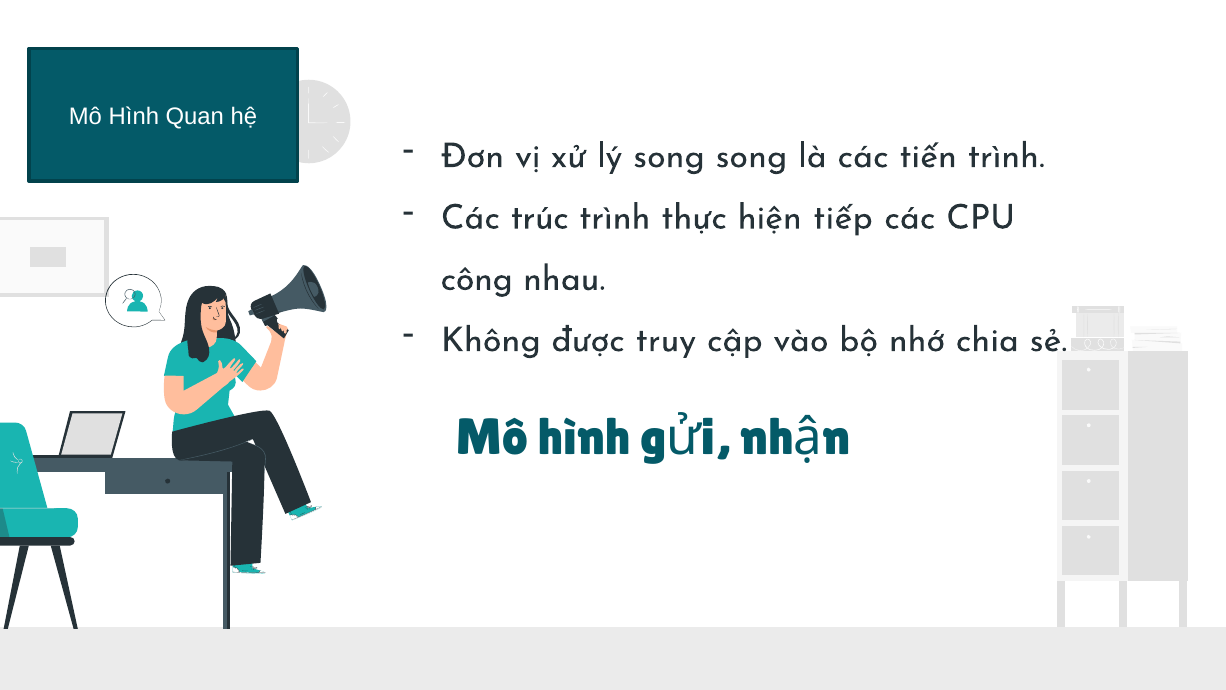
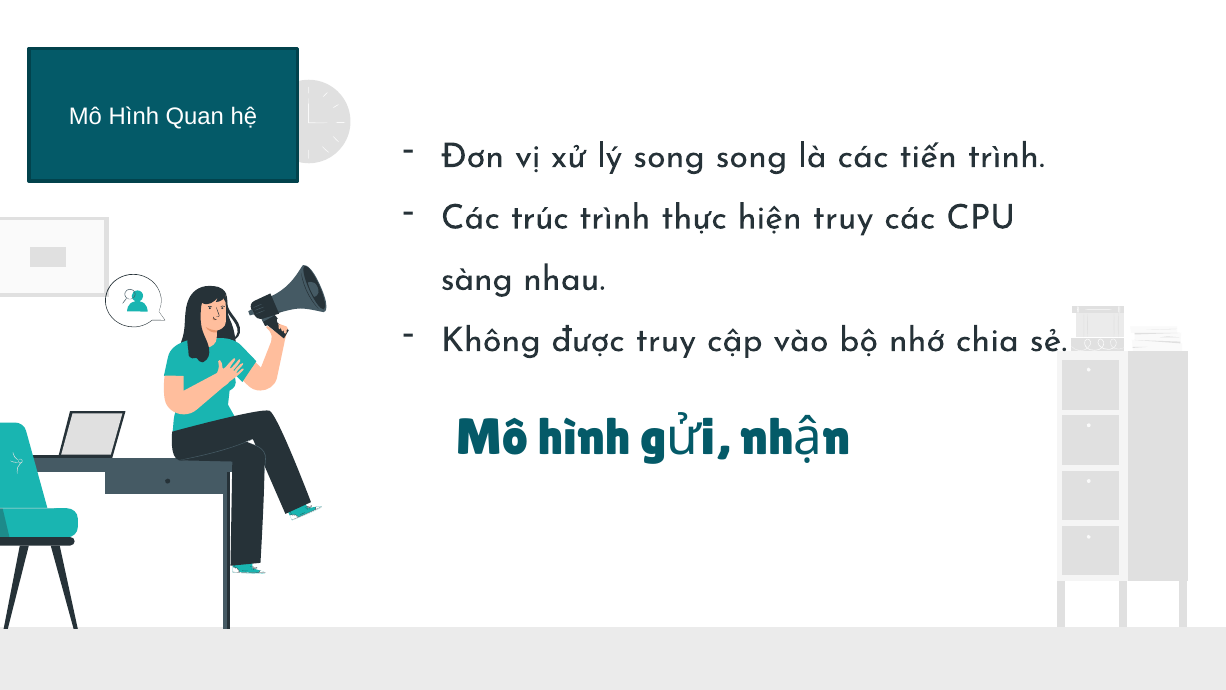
hiện tiếp: tiếp -> truy
công: công -> sàng
